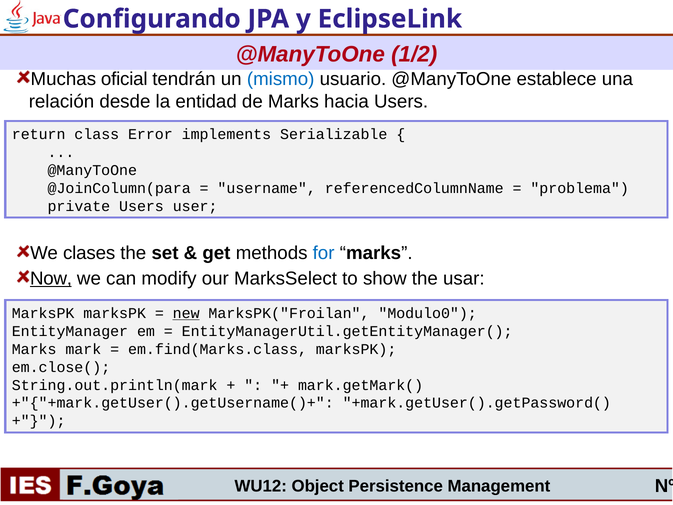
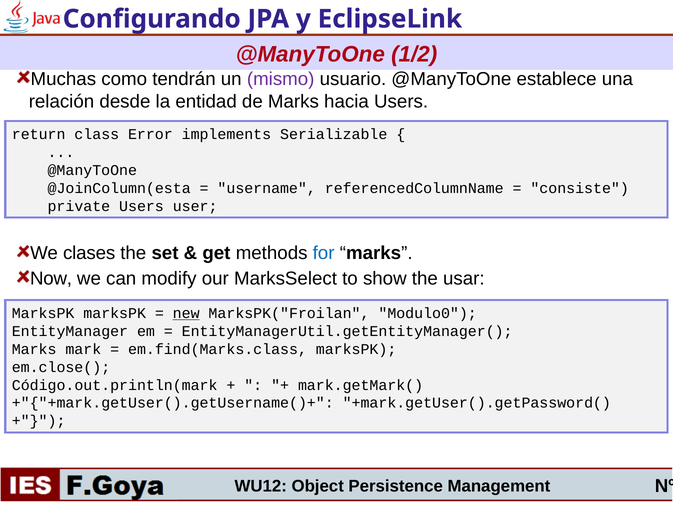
oficial: oficial -> como
mismo colour: blue -> purple
@JoinColumn(para: @JoinColumn(para -> @JoinColumn(esta
problema: problema -> consiste
Now underline: present -> none
String.out.println(mark: String.out.println(mark -> Código.out.println(mark
